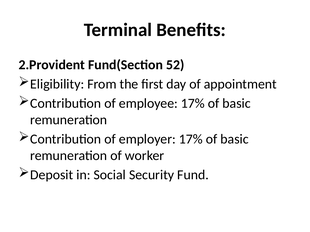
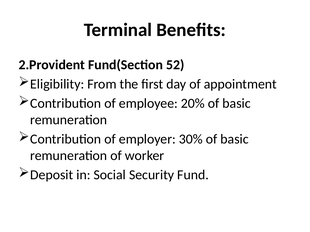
employee 17%: 17% -> 20%
employer 17%: 17% -> 30%
